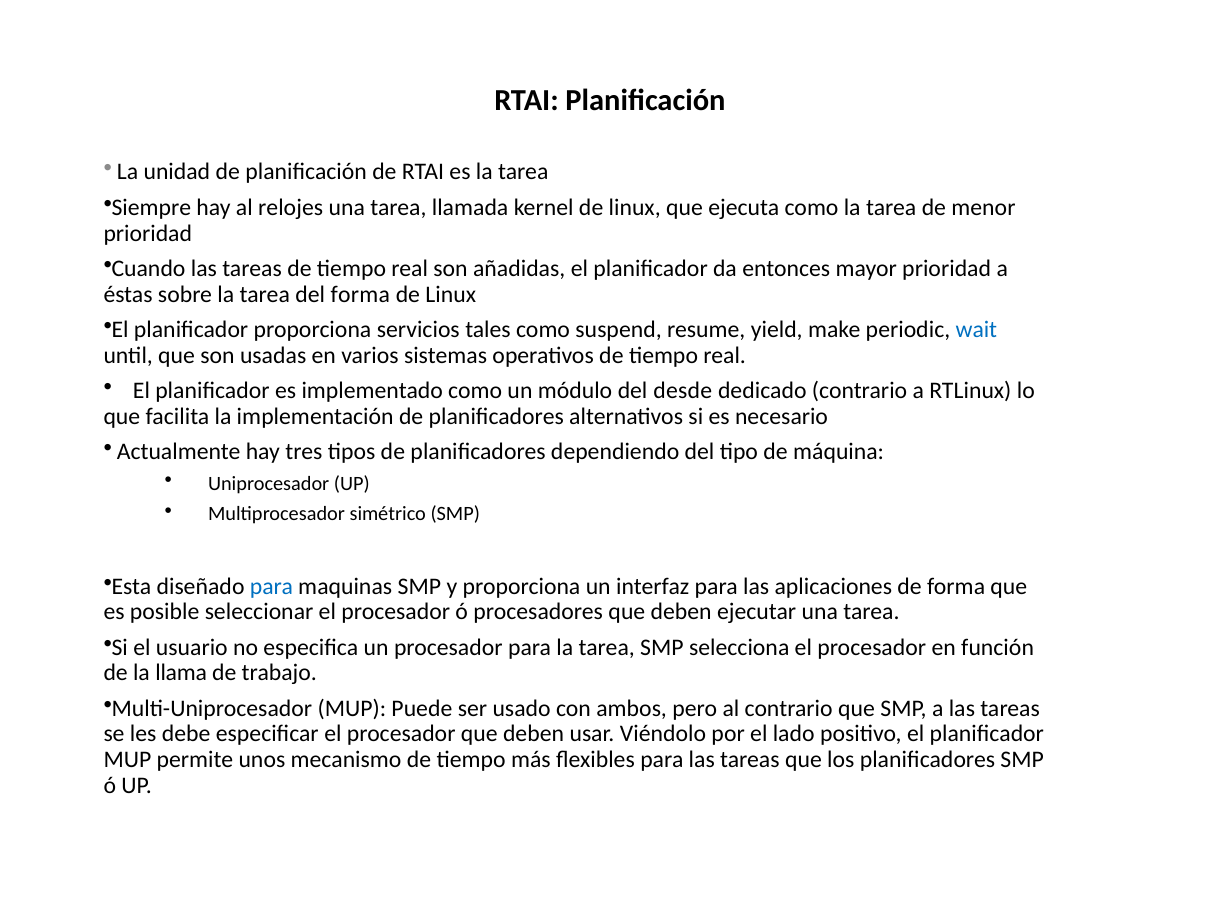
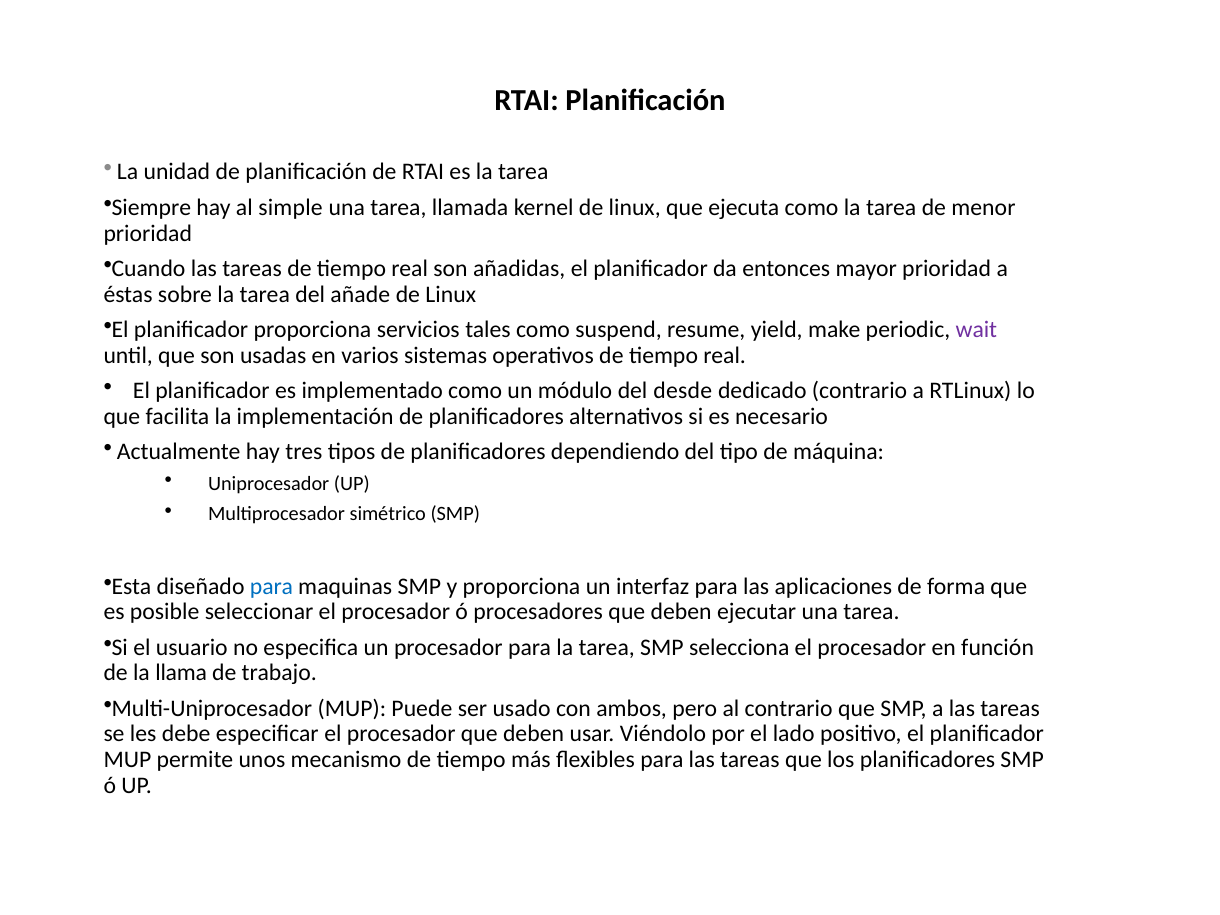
relojes: relojes -> simple
del forma: forma -> añade
wait colour: blue -> purple
